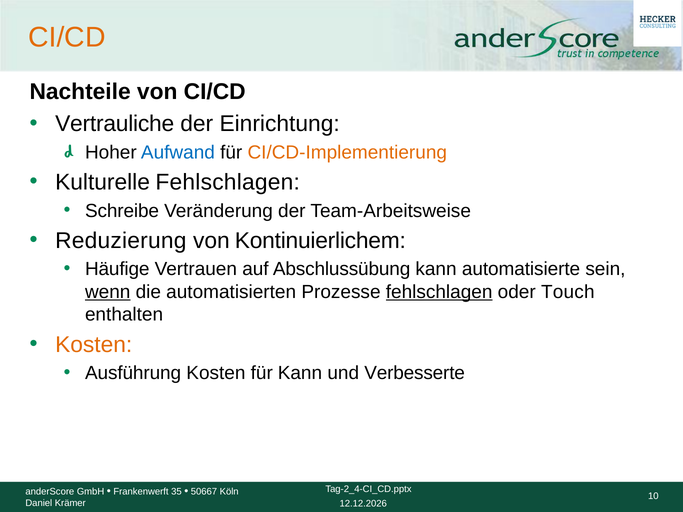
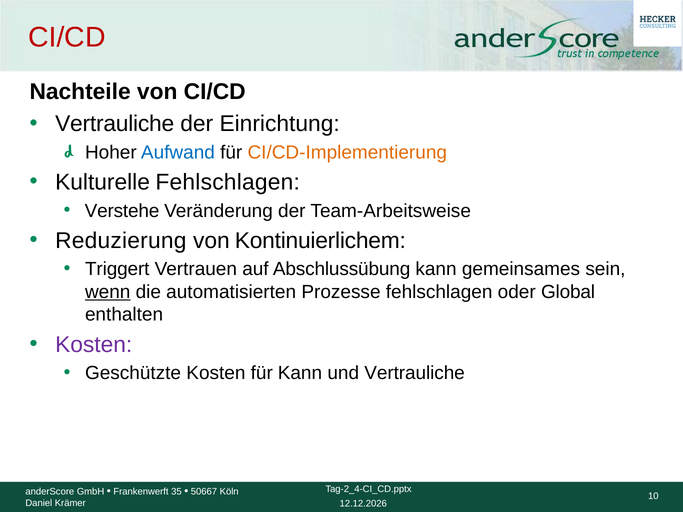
CI/CD at (67, 37) colour: orange -> red
Schreibe: Schreibe -> Verstehe
Häufige: Häufige -> Triggert
automatisierte: automatisierte -> gemeinsames
fehlschlagen at (439, 292) underline: present -> none
Touch: Touch -> Global
Kosten at (94, 345) colour: orange -> purple
Ausführung: Ausführung -> Geschützte
und Verbesserte: Verbesserte -> Vertrauliche
